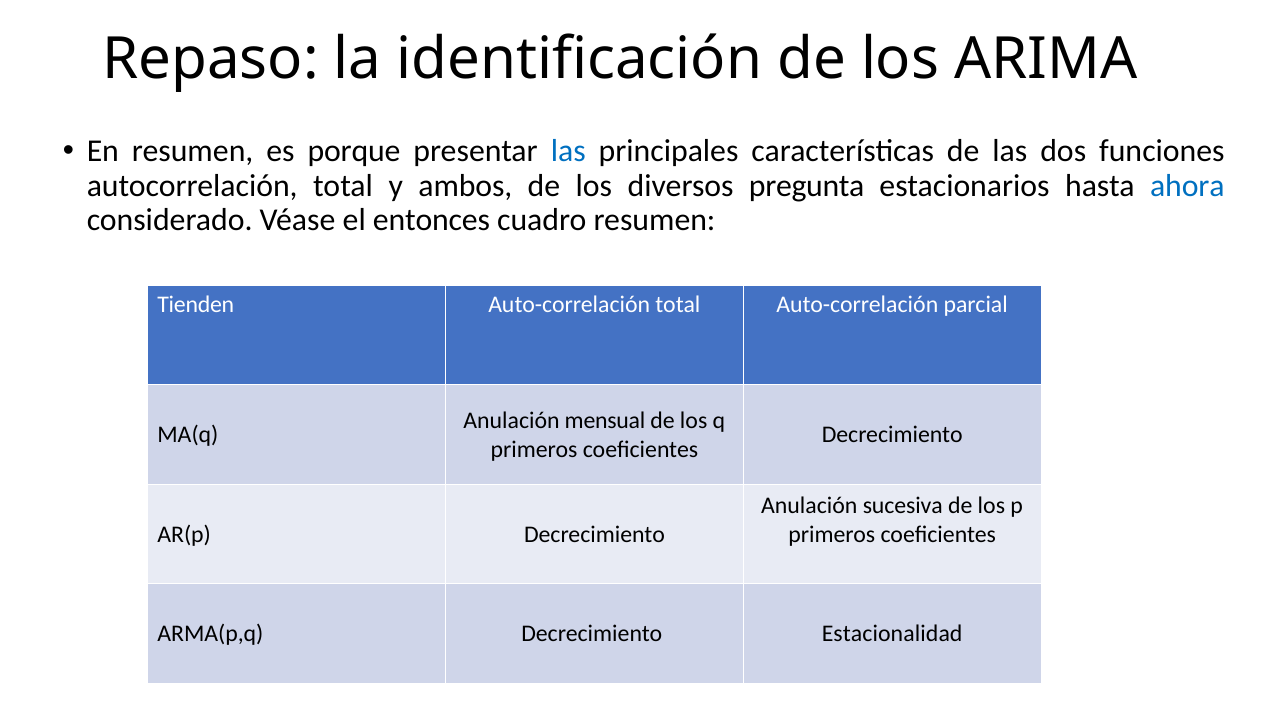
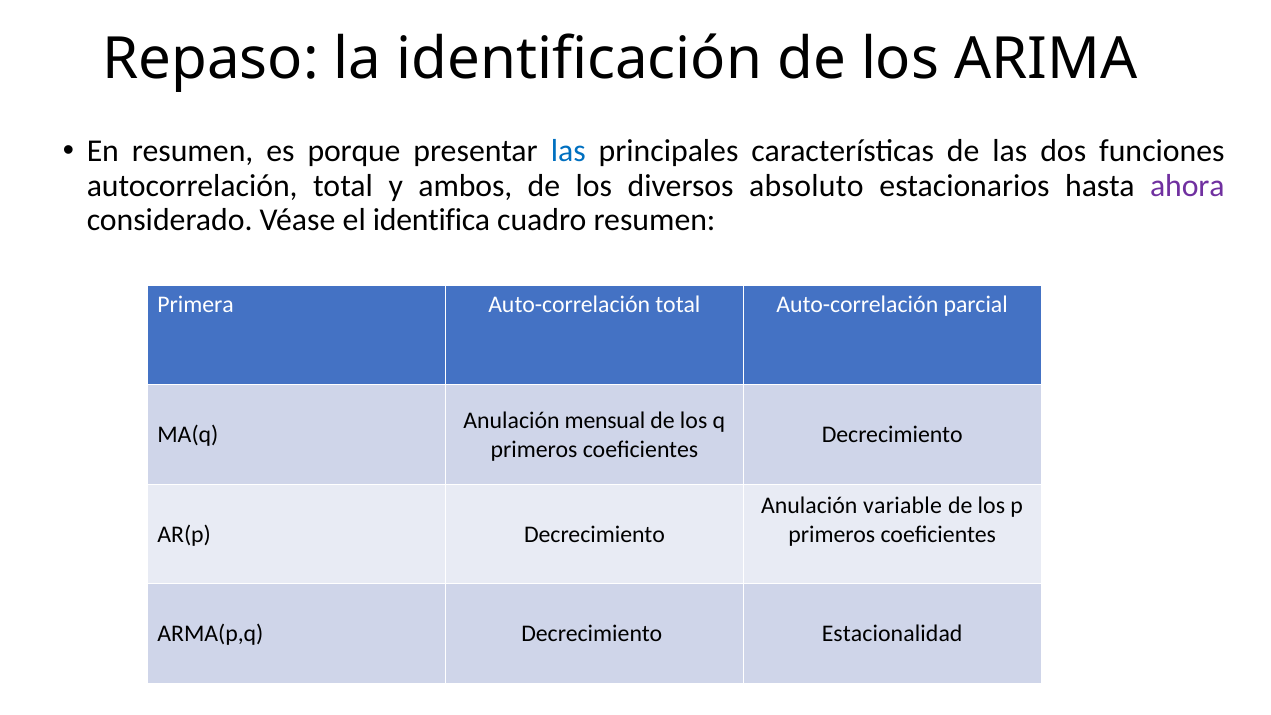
pregunta: pregunta -> absoluto
ahora colour: blue -> purple
entonces: entonces -> identifica
Tienden: Tienden -> Primera
sucesiva: sucesiva -> variable
